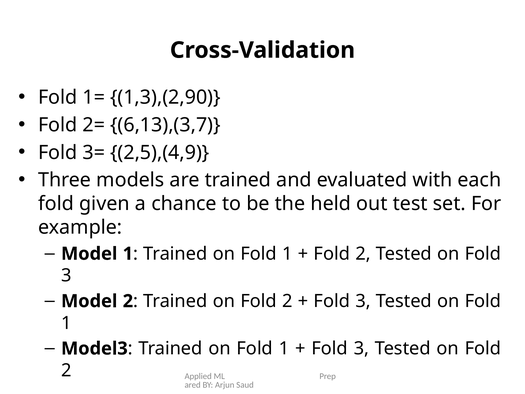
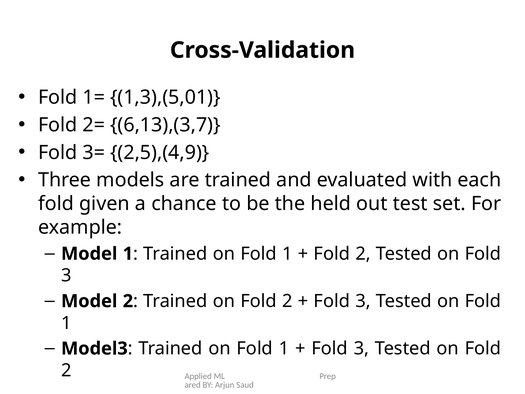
1,3),(2,90: 1,3),(2,90 -> 1,3),(5,01
